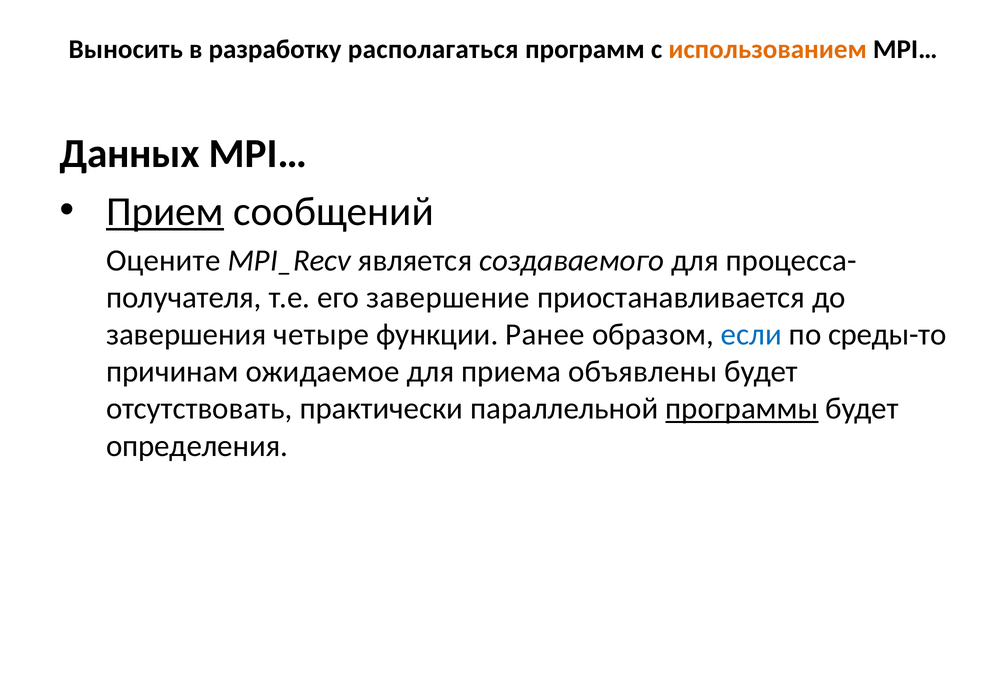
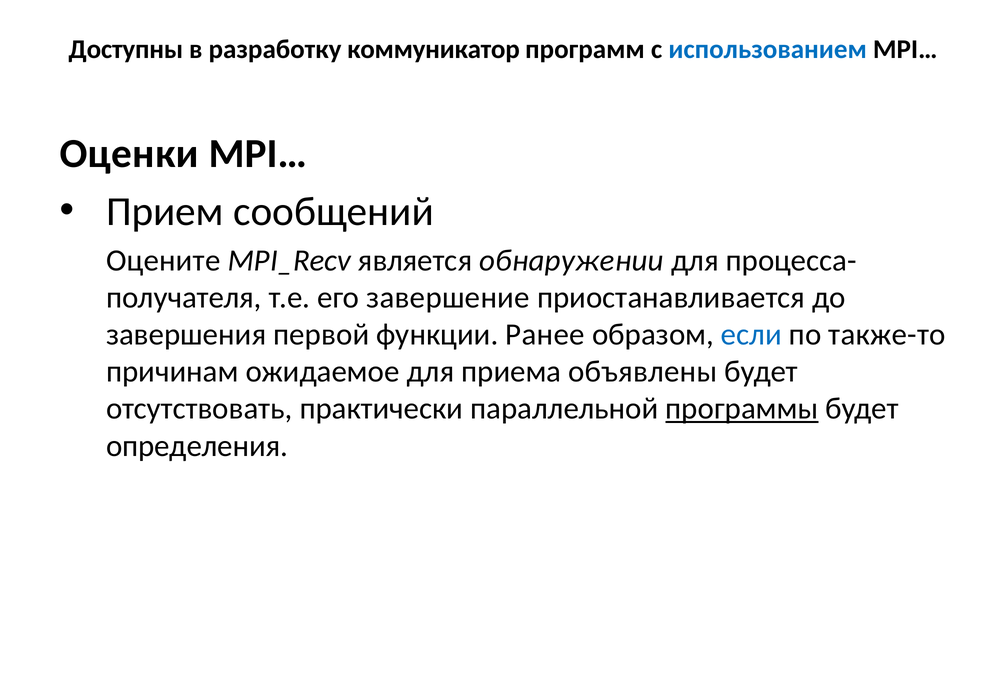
Выносить: Выносить -> Доступны
располагаться: располагаться -> коммуникатор
использованием colour: orange -> blue
Данных: Данных -> Оценки
Прием underline: present -> none
создаваемого: создаваемого -> обнаружении
четыре: четыре -> первой
среды-то: среды-то -> также-то
